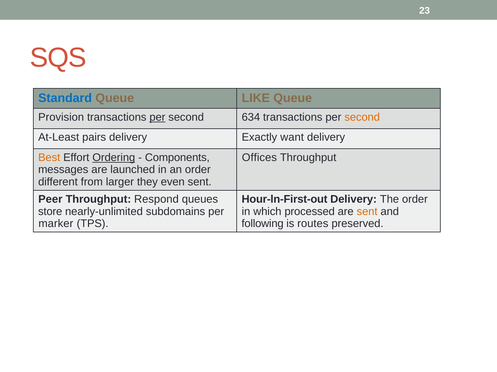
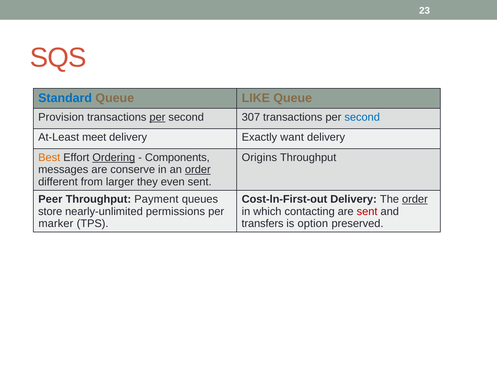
634: 634 -> 307
second at (362, 117) colour: orange -> blue
pairs: pairs -> meet
Offices: Offices -> Origins
launched: launched -> conserve
order at (198, 170) underline: none -> present
Respond: Respond -> Payment
Hour-ln-First-out: Hour-ln-First-out -> Cost-ln-First-out
order at (415, 200) underline: none -> present
subdomains: subdomains -> permissions
processed: processed -> contacting
sent at (367, 212) colour: orange -> red
following: following -> transfers
routes: routes -> option
